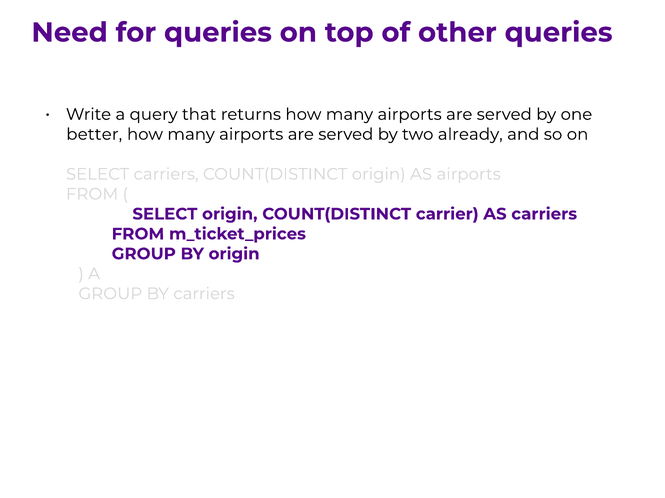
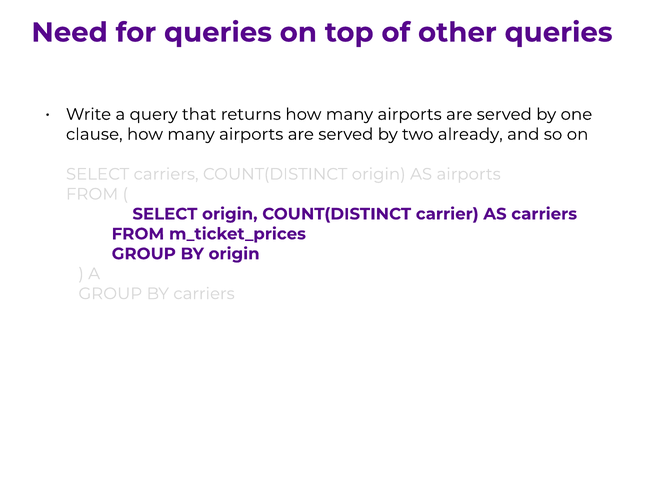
better: better -> clause
